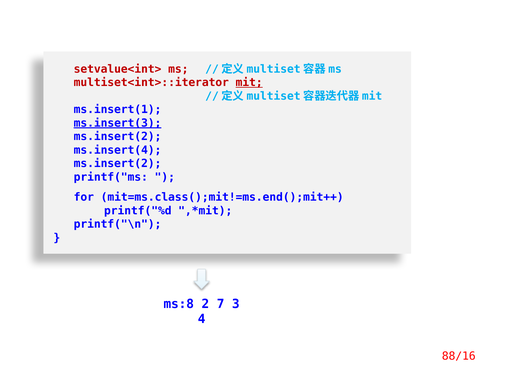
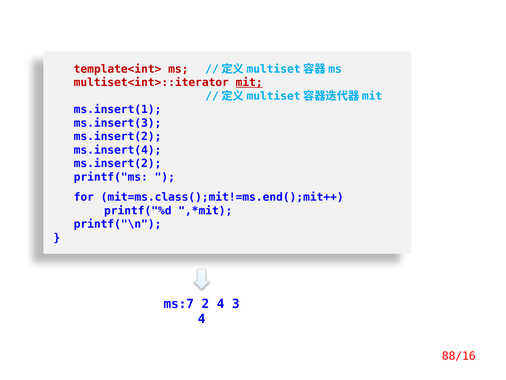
setvalue<int>: setvalue<int> -> template<int>
ms.insert(3 underline: present -> none
ms:8: ms:8 -> ms:7
2 7: 7 -> 4
